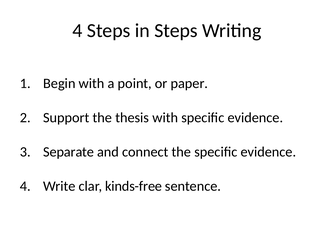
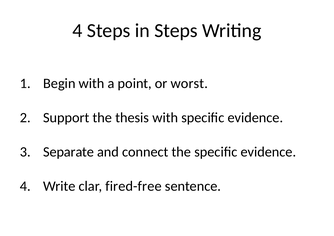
paper: paper -> worst
kinds-free: kinds-free -> fired-free
